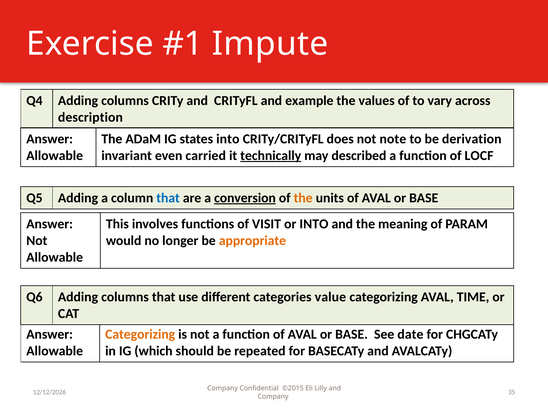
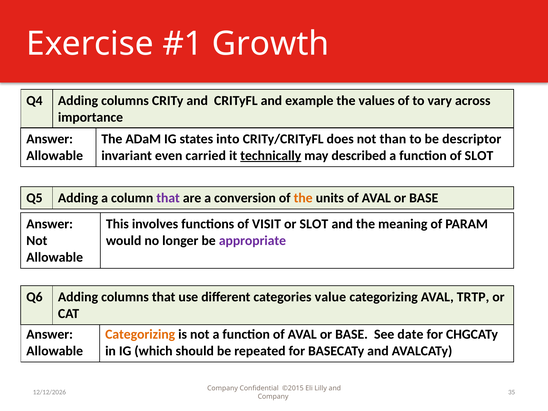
Impute: Impute -> Growth
description: description -> importance
note: note -> than
derivation: derivation -> descriptor
of LOCF: LOCF -> SLOT
that at (168, 198) colour: blue -> purple
conversion underline: present -> none
or INTO: INTO -> SLOT
appropriate colour: orange -> purple
TIME: TIME -> TRTP
